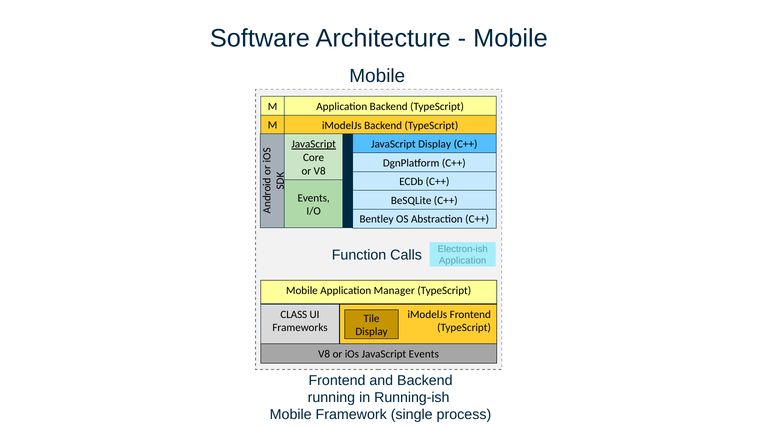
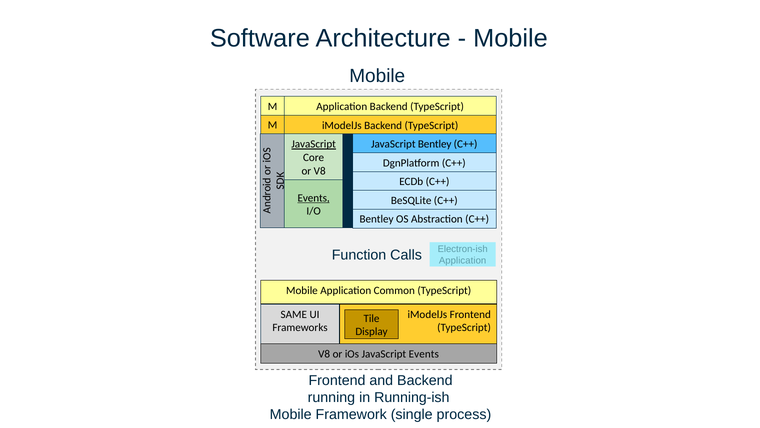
JavaScript Display: Display -> Bentley
Events at (314, 198) underline: none -> present
Manager: Manager -> Common
CLASS: CLASS -> SAME
